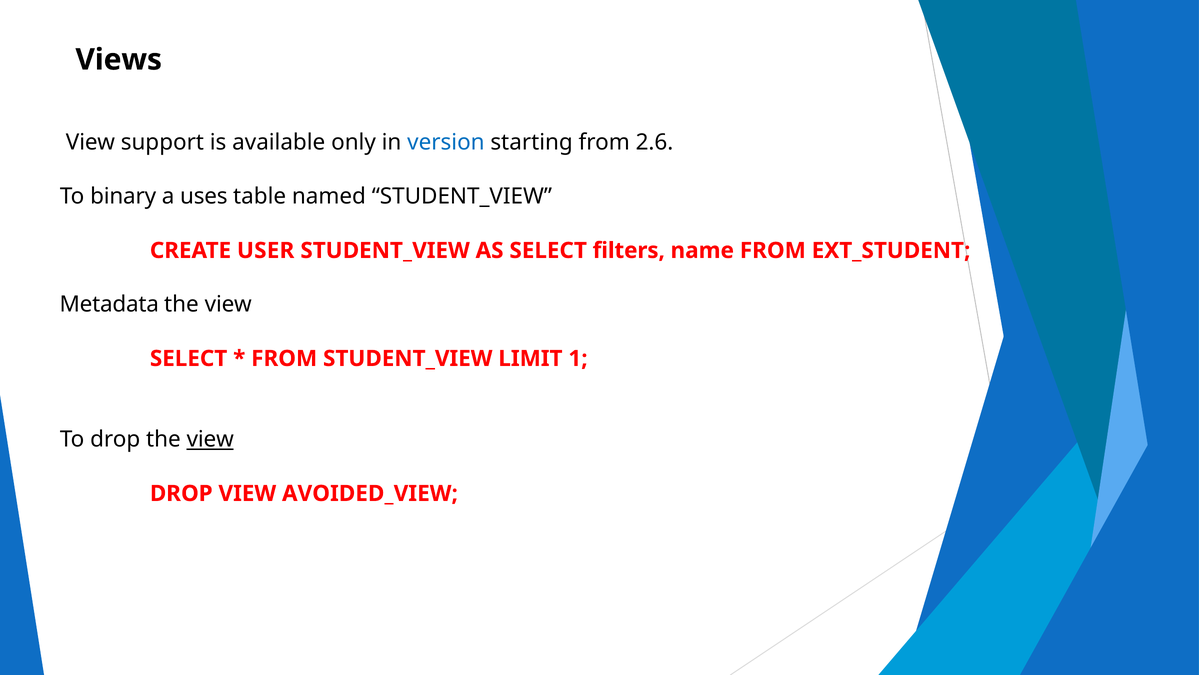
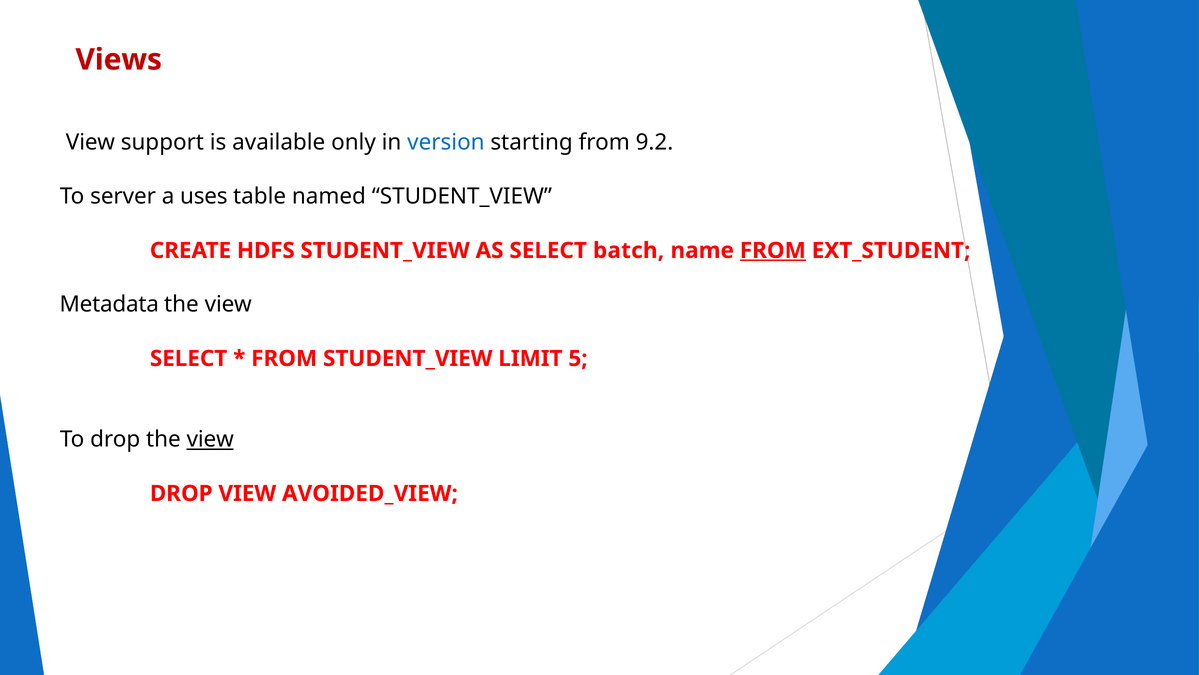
Views colour: black -> red
2.6: 2.6 -> 9.2
binary: binary -> server
USER: USER -> HDFS
filters: filters -> batch
FROM at (773, 250) underline: none -> present
1: 1 -> 5
